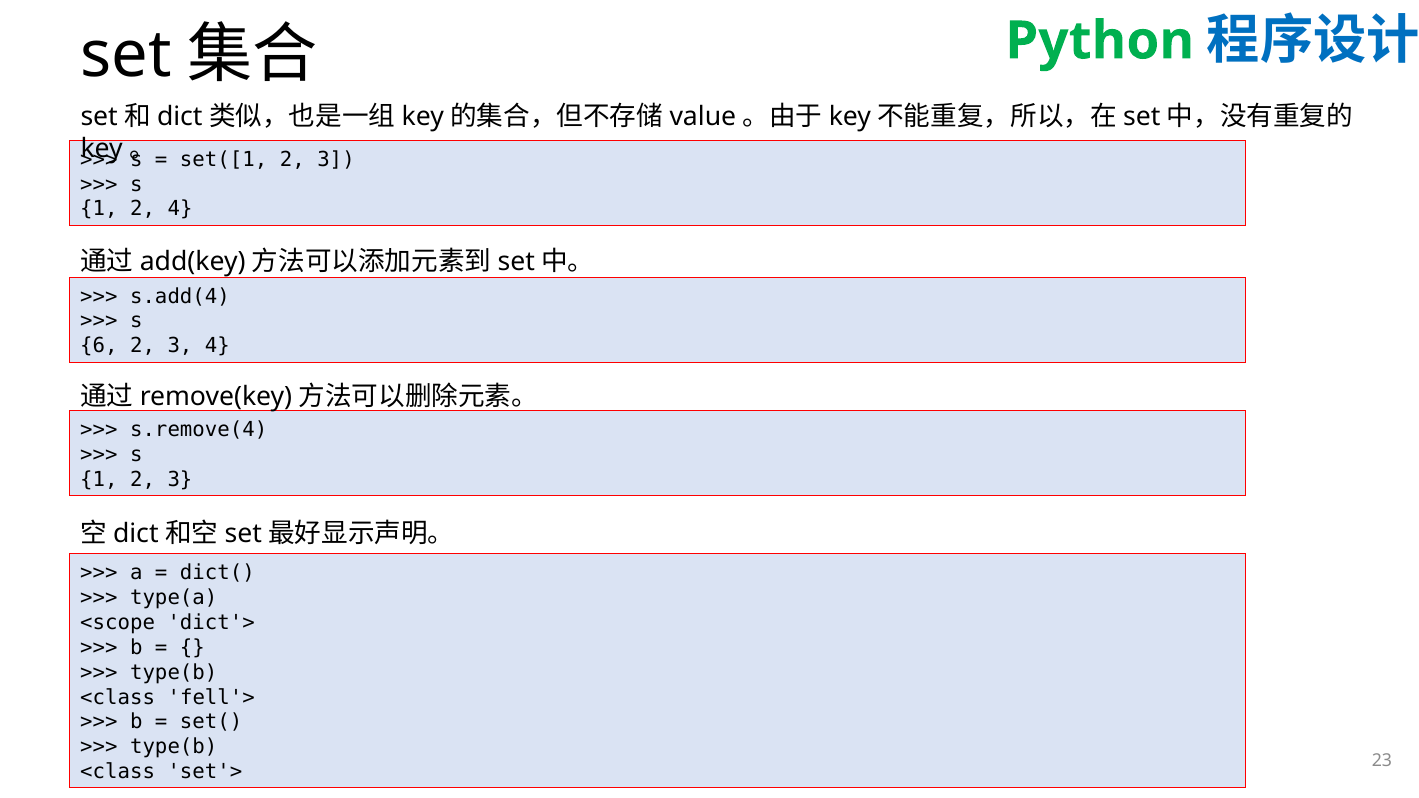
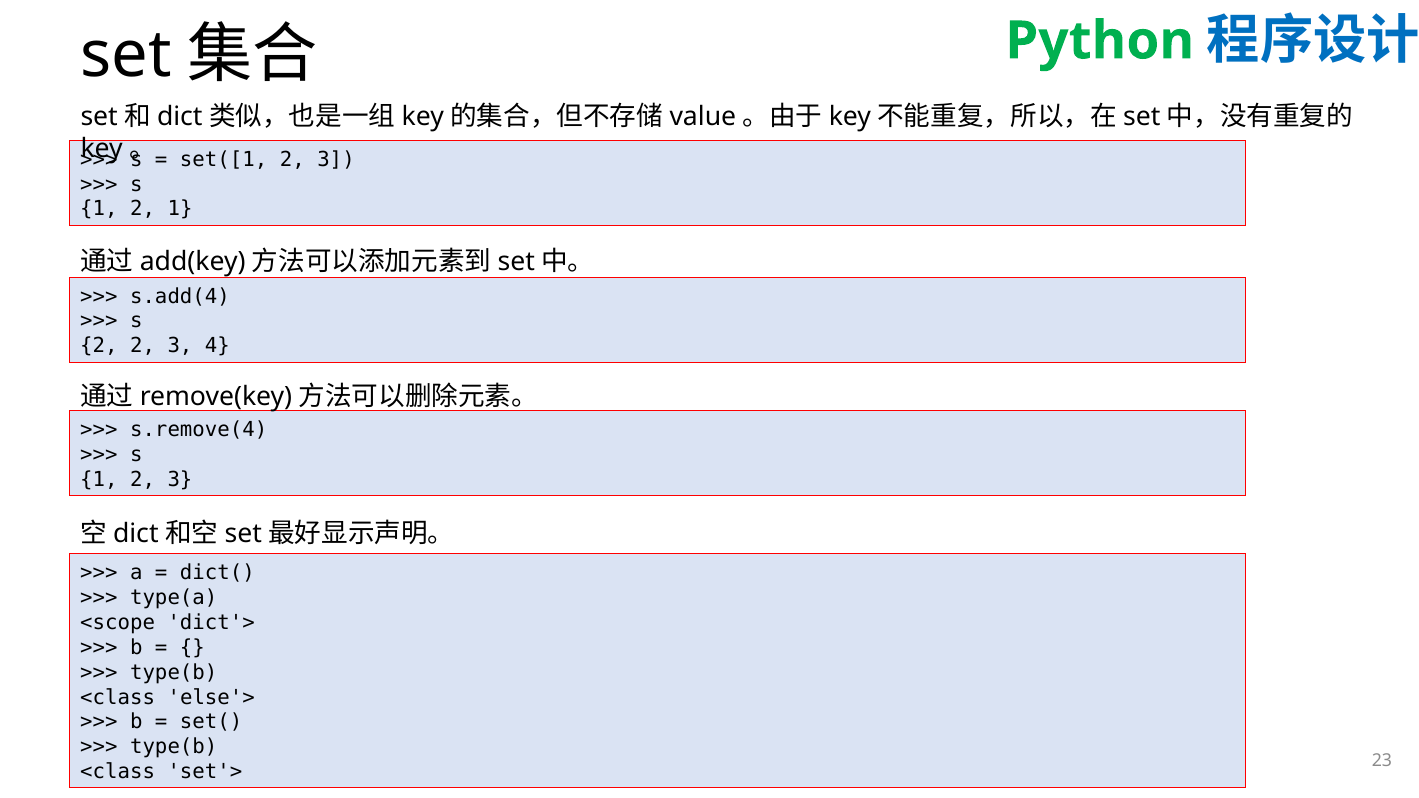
2 4: 4 -> 1
6 at (99, 346): 6 -> 2
fell'>: fell'> -> else'>
